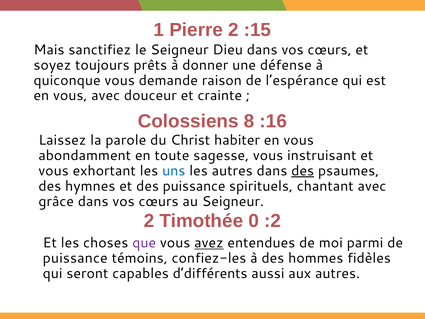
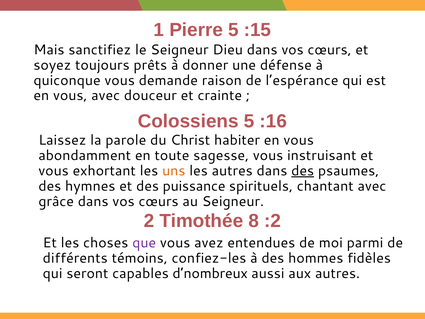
Pierre 2: 2 -> 5
Colossiens 8: 8 -> 5
uns colour: blue -> orange
0: 0 -> 8
avez underline: present -> none
puissance at (75, 258): puissance -> différents
d’différents: d’différents -> d’nombreux
